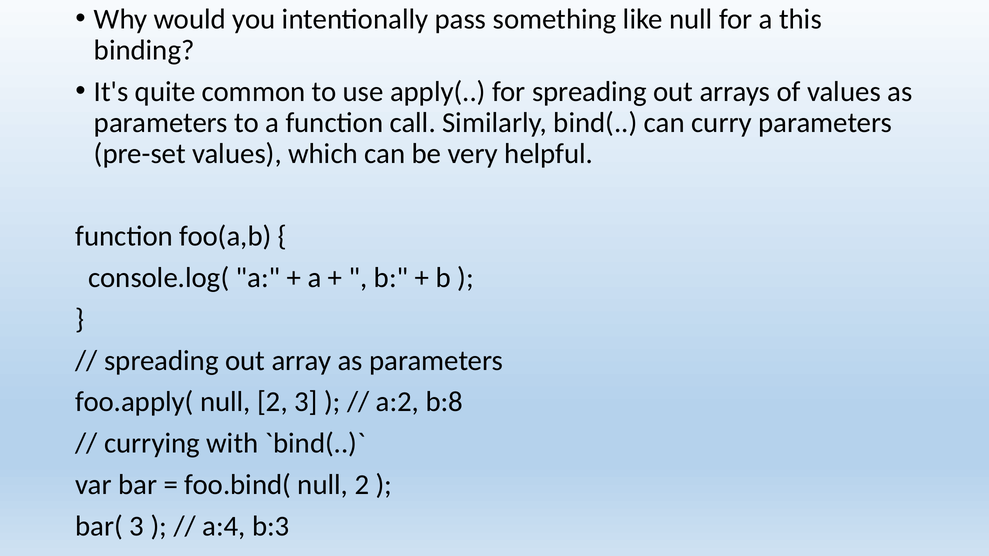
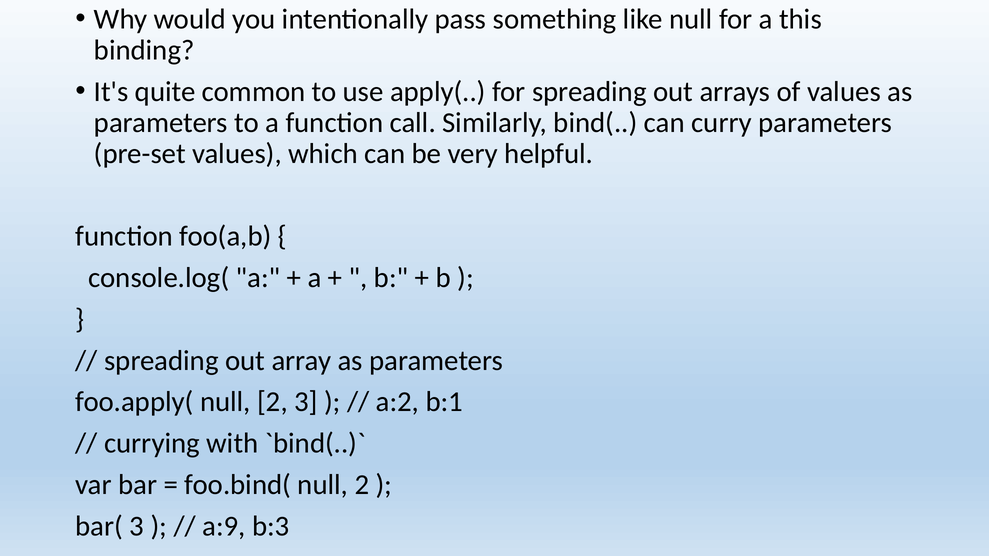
b:8: b:8 -> b:1
a:4: a:4 -> a:9
